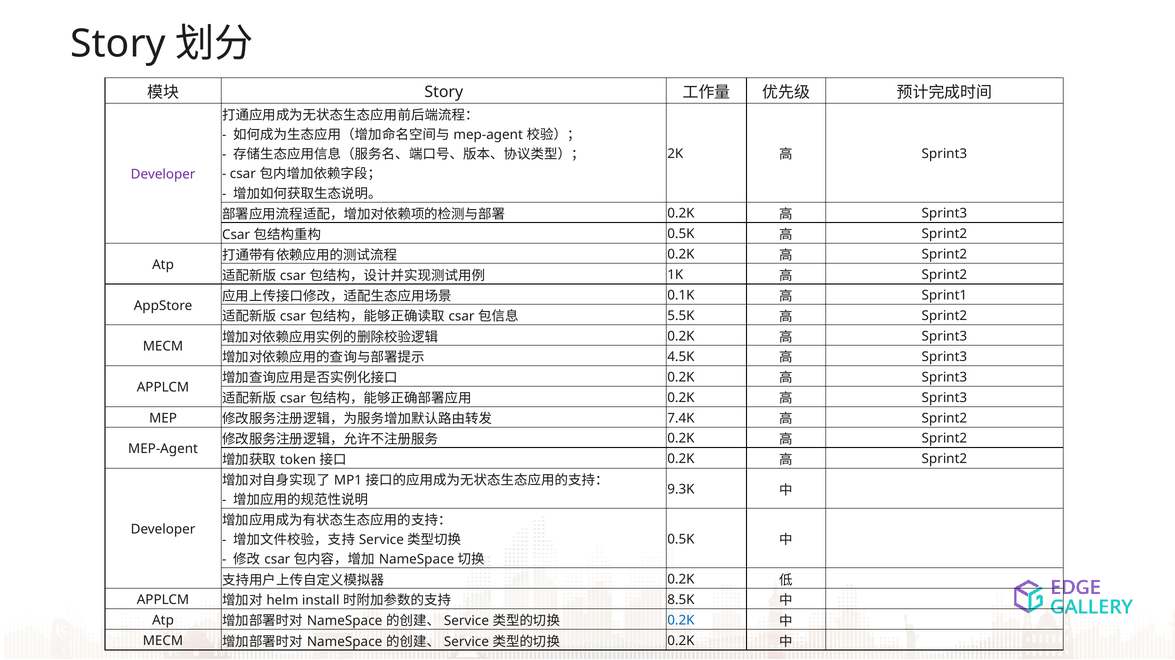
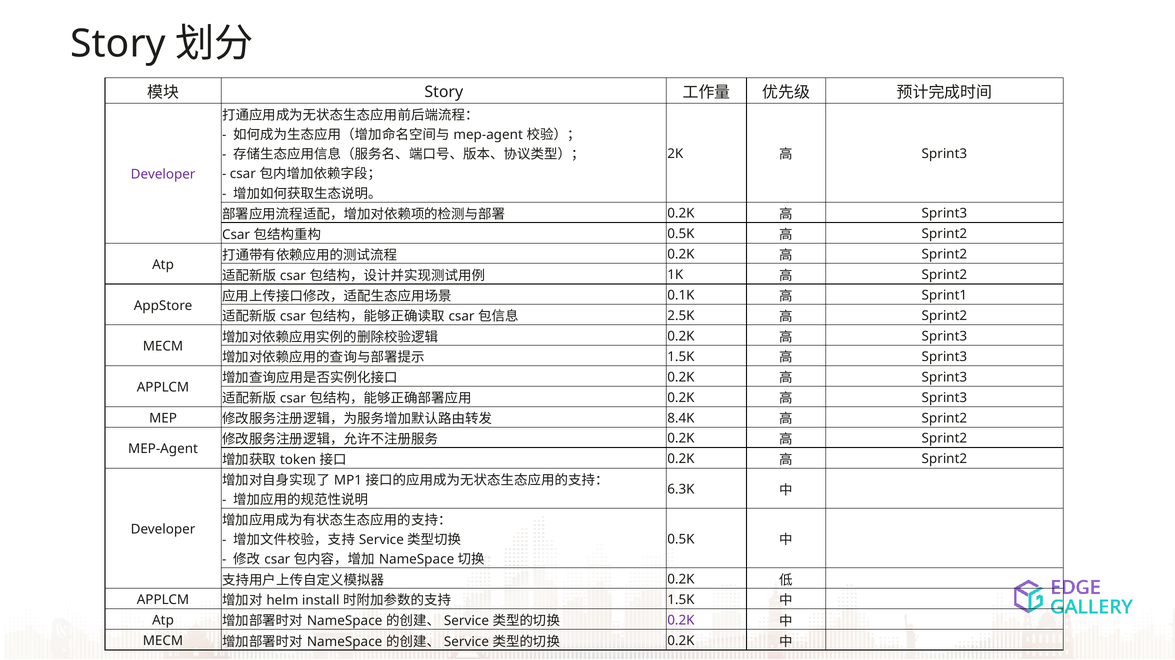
5.5K: 5.5K -> 2.5K
4.5K at (681, 357): 4.5K -> 1.5K
7.4K: 7.4K -> 8.4K
9.3K: 9.3K -> 6.3K
8.5K at (681, 600): 8.5K -> 1.5K
0.2K at (681, 621) colour: blue -> purple
